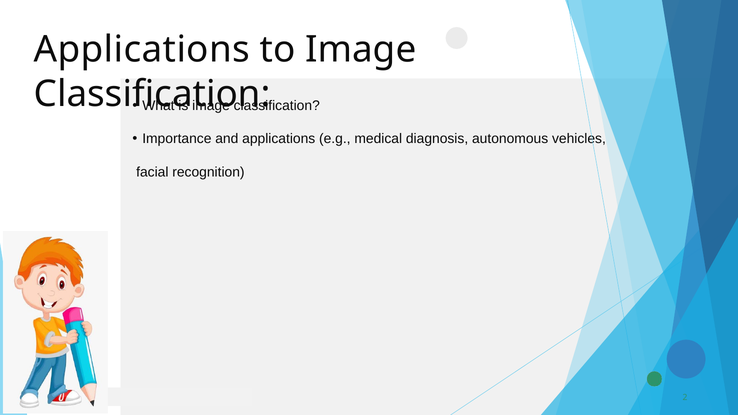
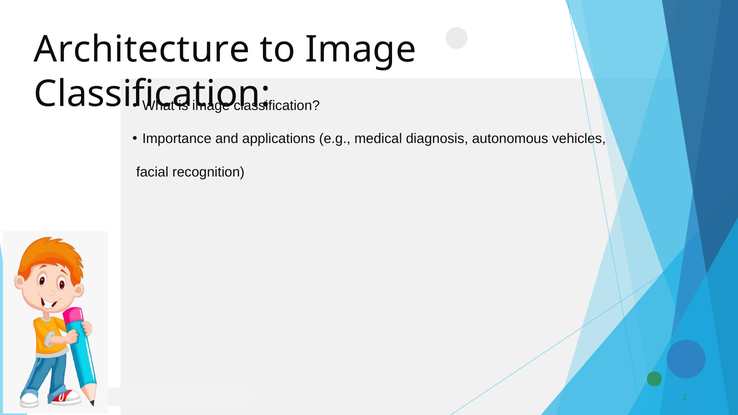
Applications at (142, 50): Applications -> Architecture
